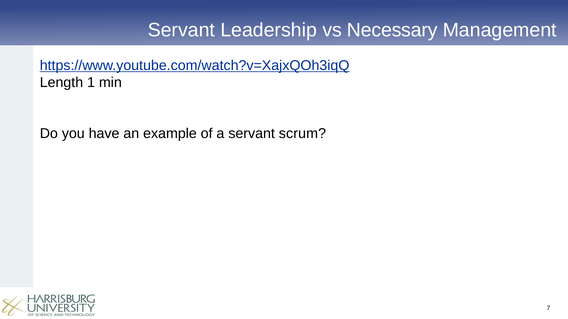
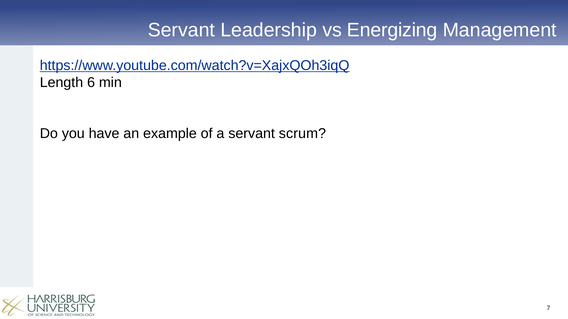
Necessary: Necessary -> Energizing
1: 1 -> 6
